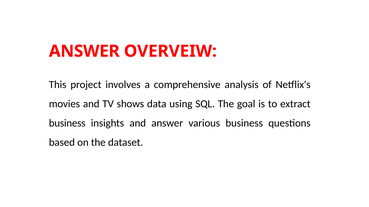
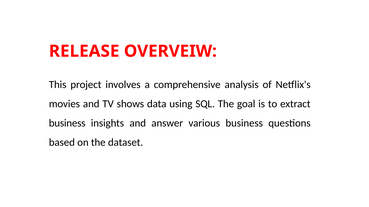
ANSWER at (84, 51): ANSWER -> RELEASE
